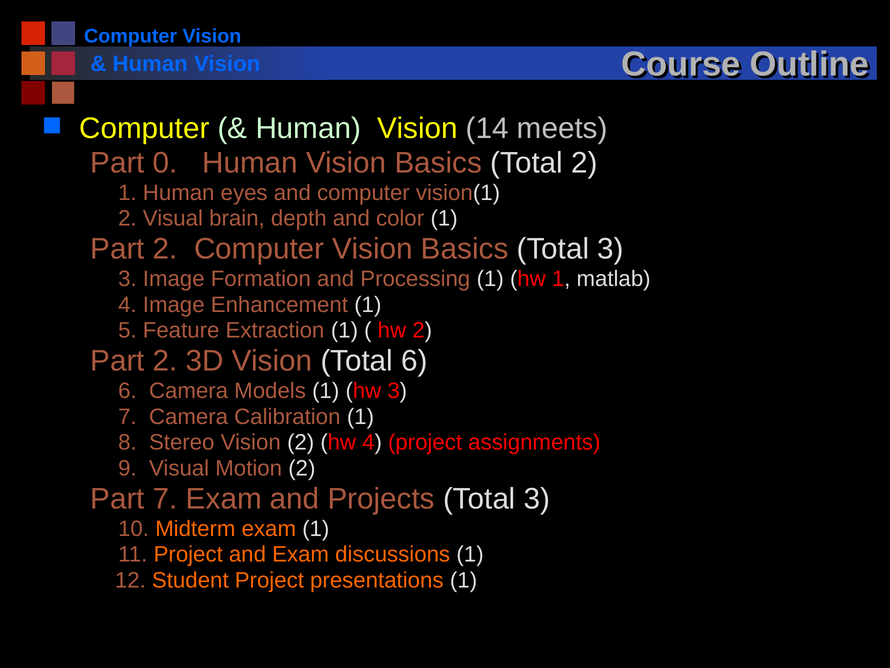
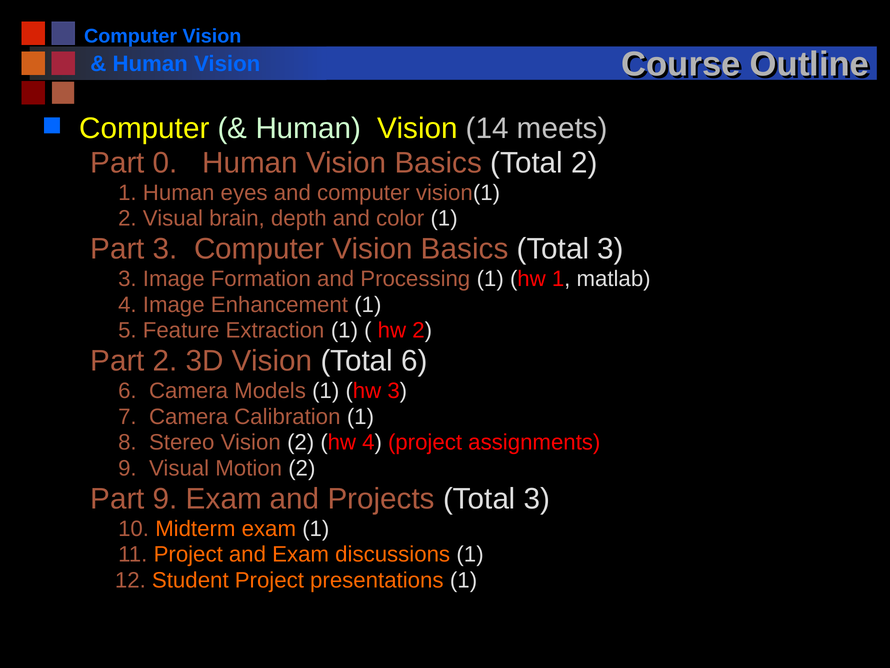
2 at (165, 249): 2 -> 3
Part 7: 7 -> 9
